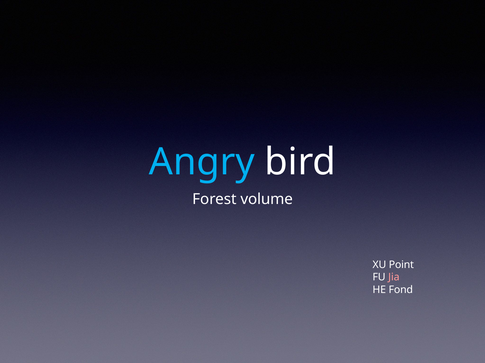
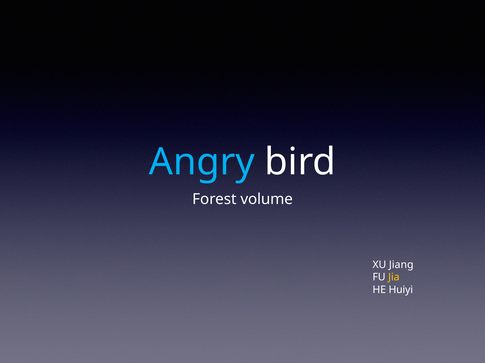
Point: Point -> Jiang
Jia colour: pink -> yellow
Fond: Fond -> Huiyi
